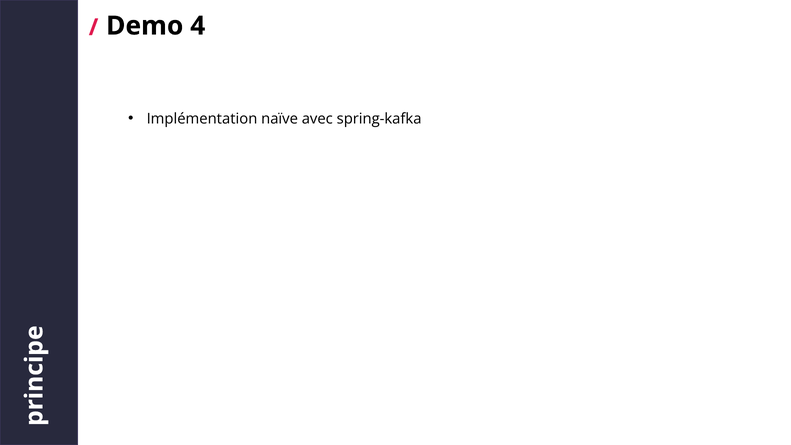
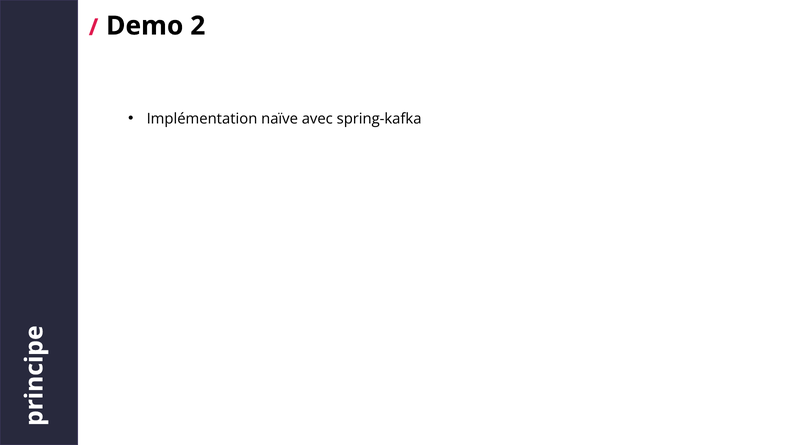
4: 4 -> 2
